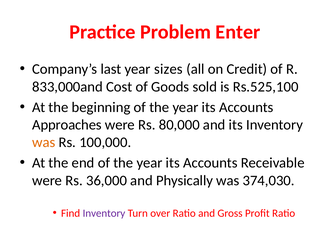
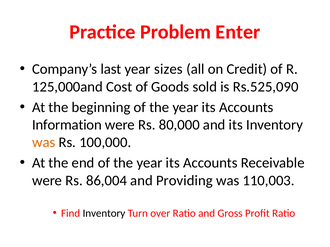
833,000and: 833,000and -> 125,000and
Rs.525,100: Rs.525,100 -> Rs.525,090
Approaches: Approaches -> Information
36,000: 36,000 -> 86,004
Physically: Physically -> Providing
374,030: 374,030 -> 110,003
Inventory at (104, 214) colour: purple -> black
